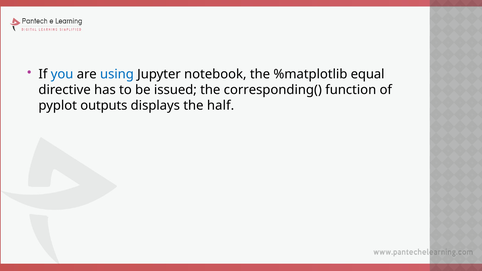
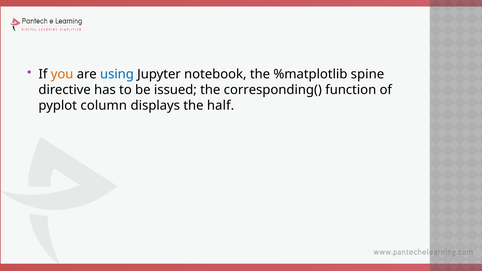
you colour: blue -> orange
equal: equal -> spine
outputs: outputs -> column
